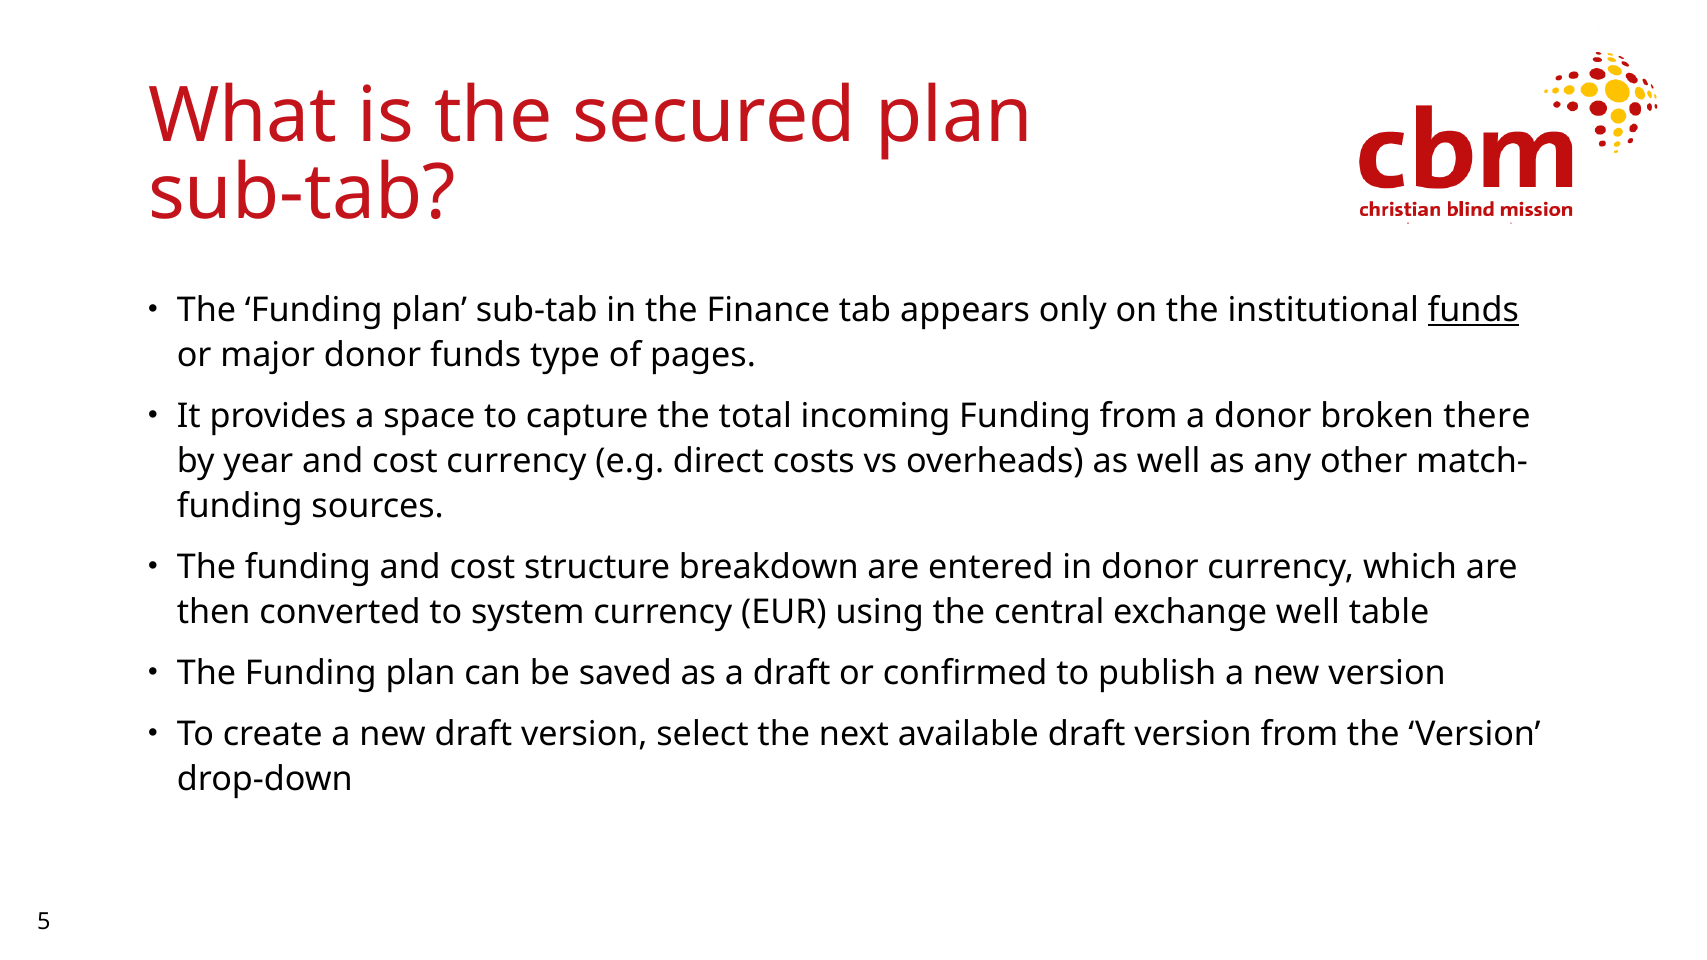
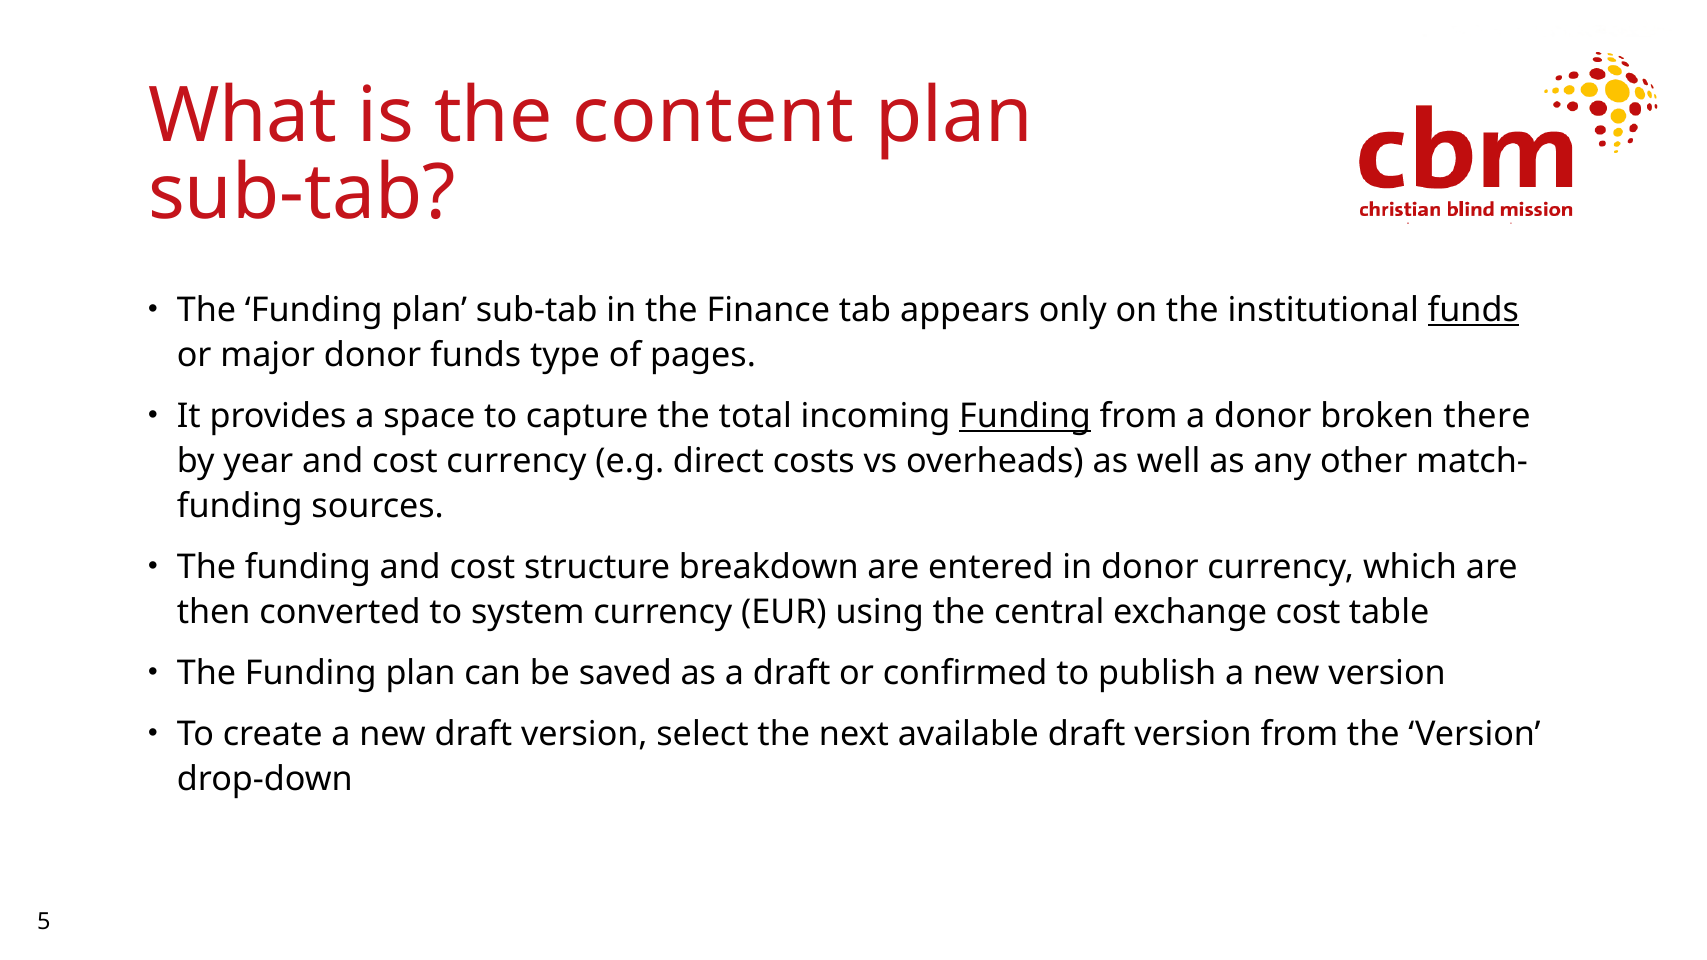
secured: secured -> content
Funding at (1025, 416) underline: none -> present
exchange well: well -> cost
